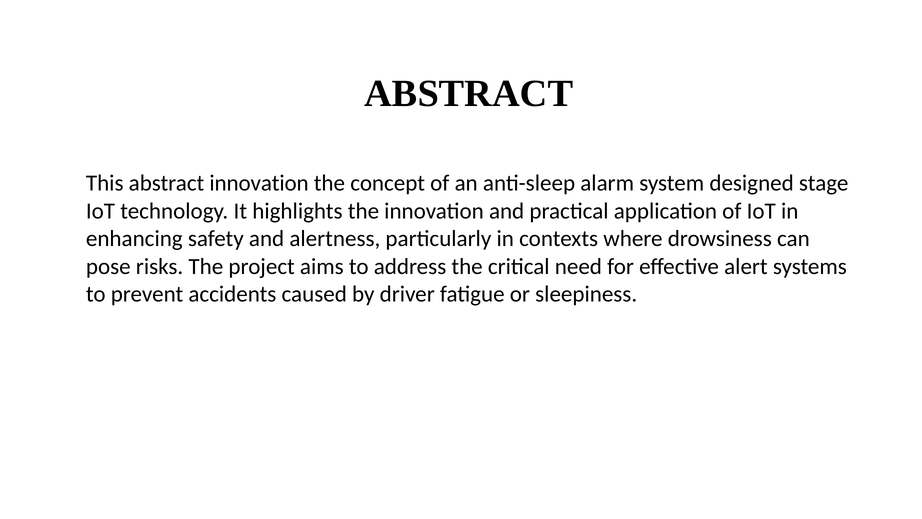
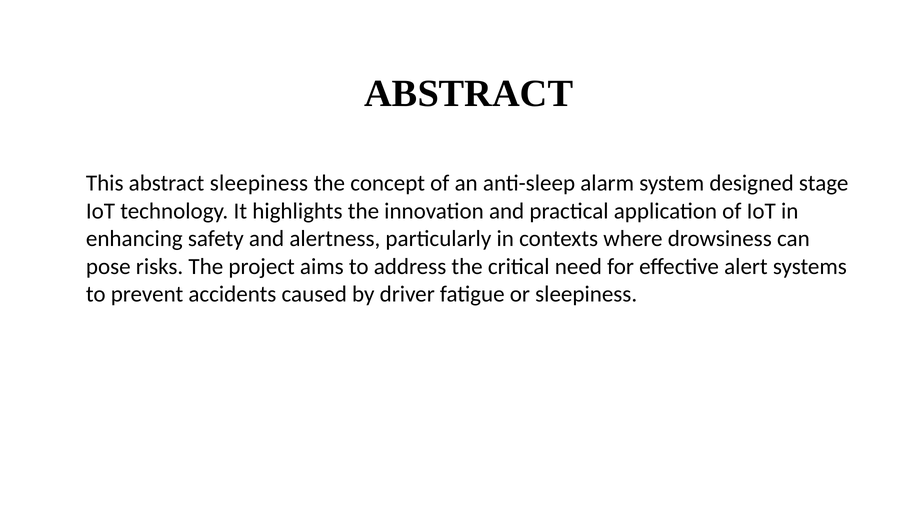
abstract innovation: innovation -> sleepiness
